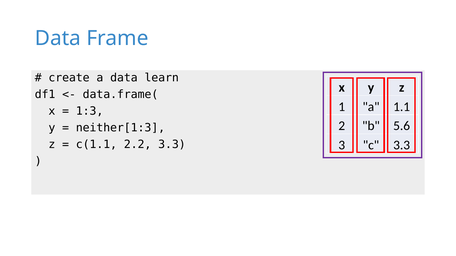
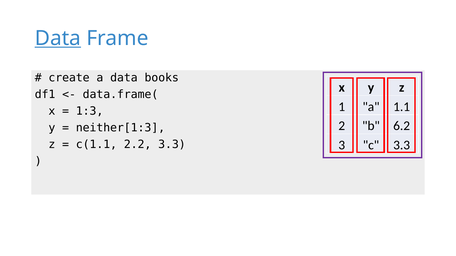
Data at (58, 38) underline: none -> present
learn: learn -> books
5.6: 5.6 -> 6.2
